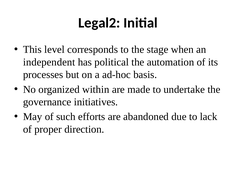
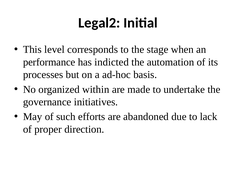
independent: independent -> performance
political: political -> indicted
